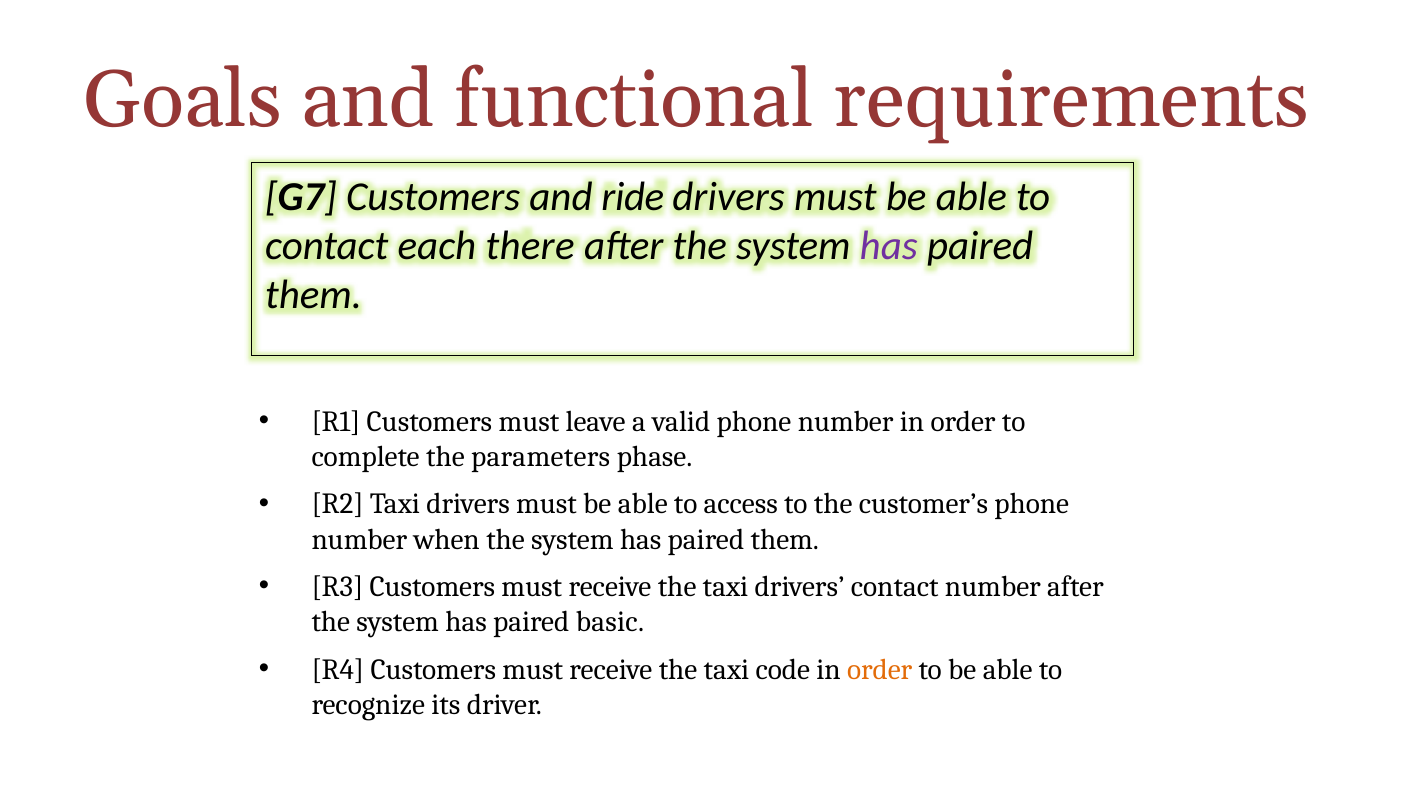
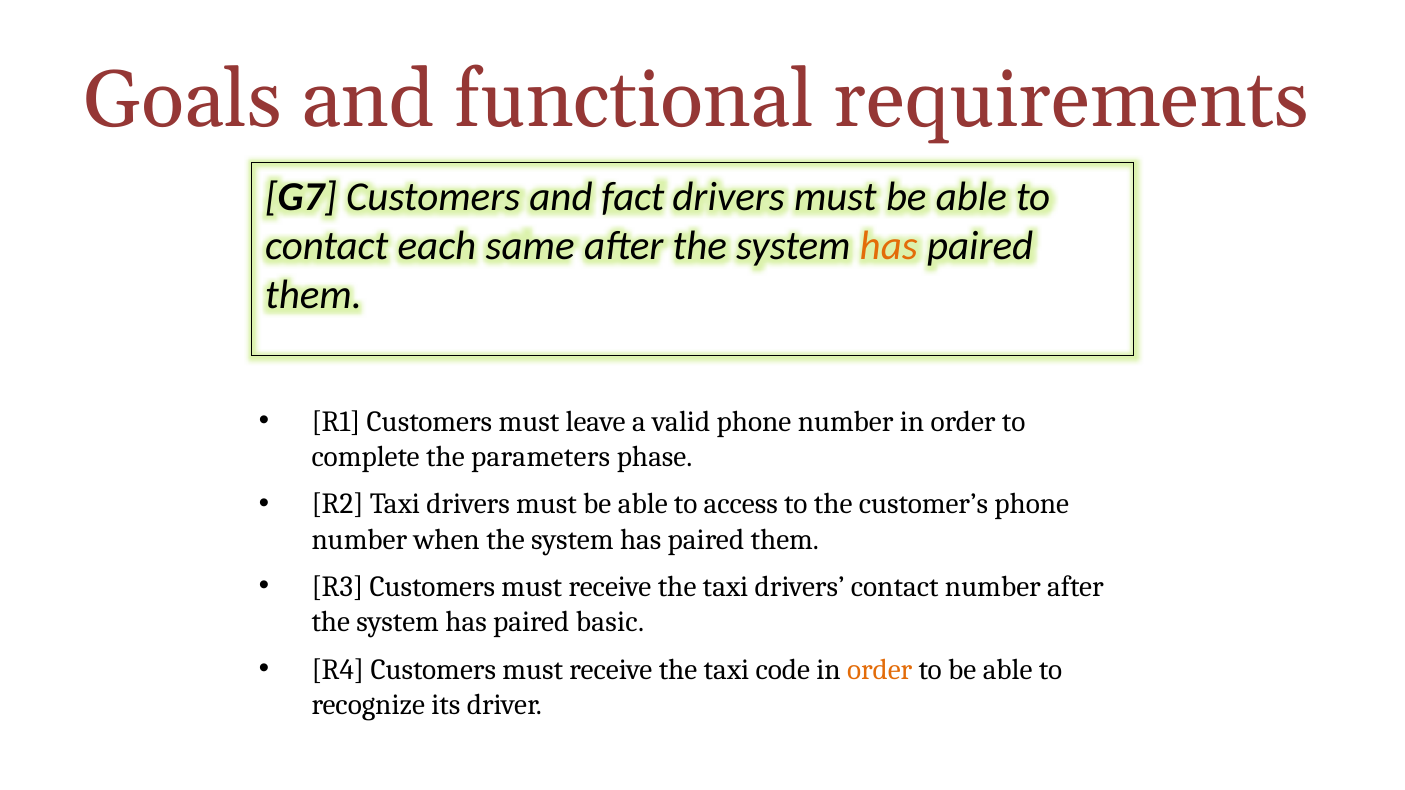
ride: ride -> fact
there: there -> same
has at (889, 246) colour: purple -> orange
